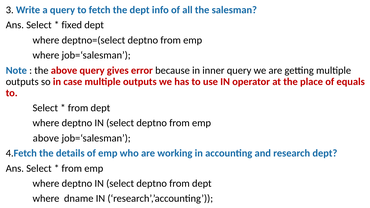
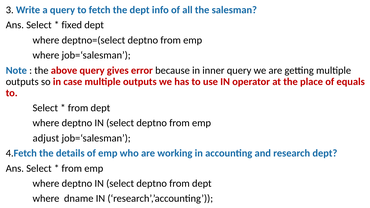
above at (46, 138): above -> adjust
